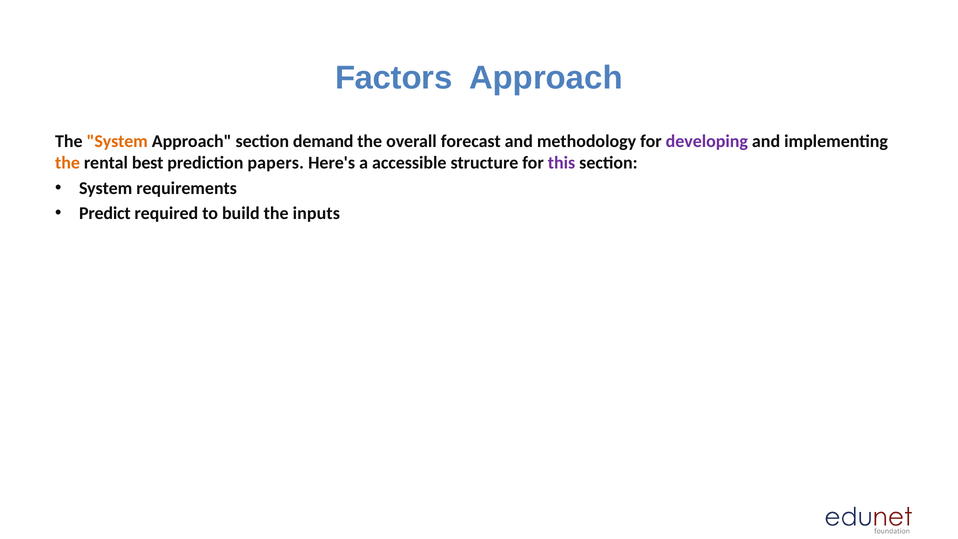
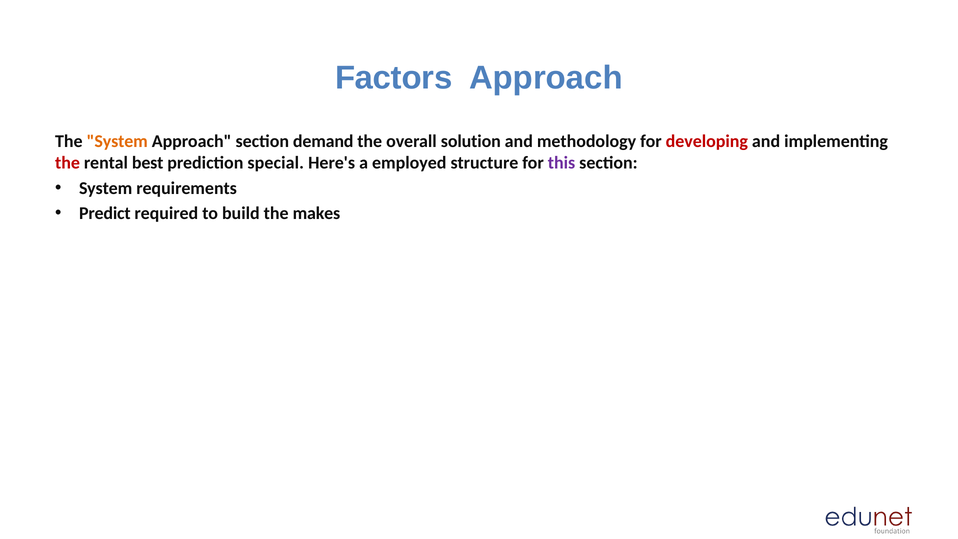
forecast: forecast -> solution
developing colour: purple -> red
the at (68, 163) colour: orange -> red
papers: papers -> special
accessible: accessible -> employed
inputs: inputs -> makes
